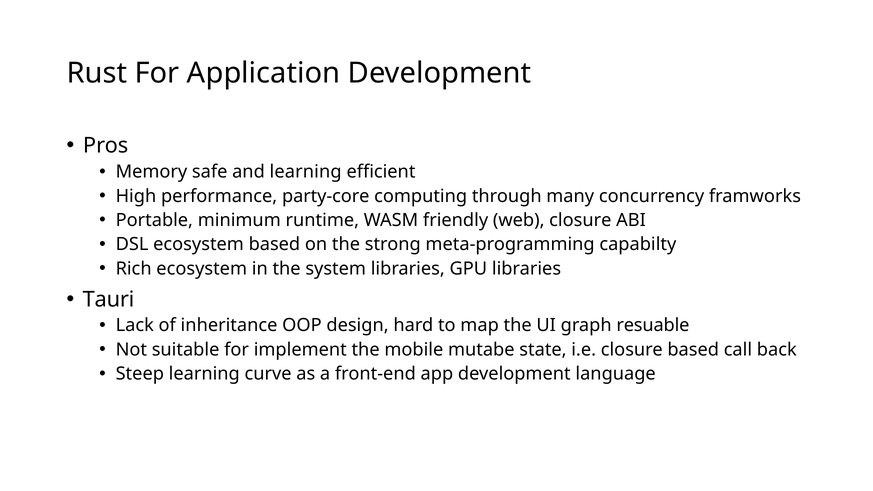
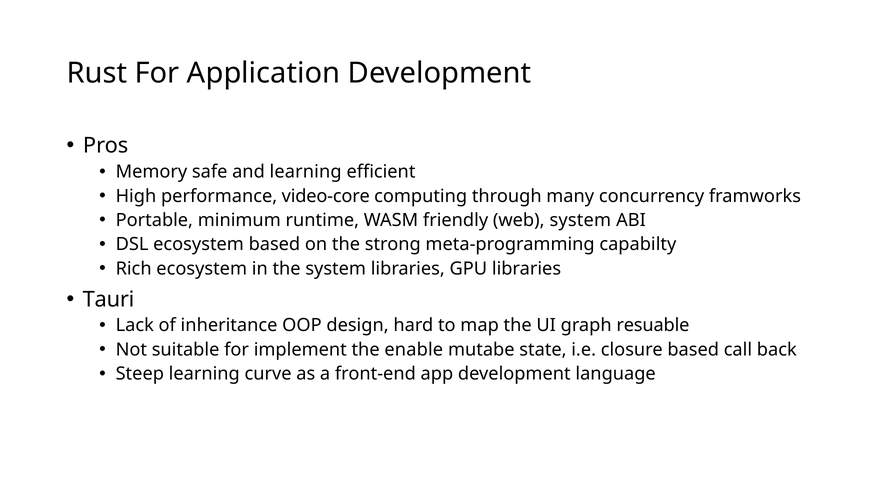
party-core: party-core -> video-core
web closure: closure -> system
mobile: mobile -> enable
